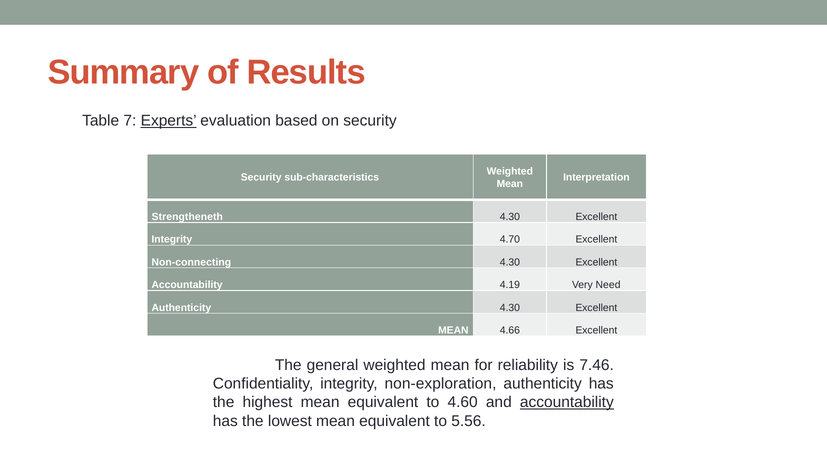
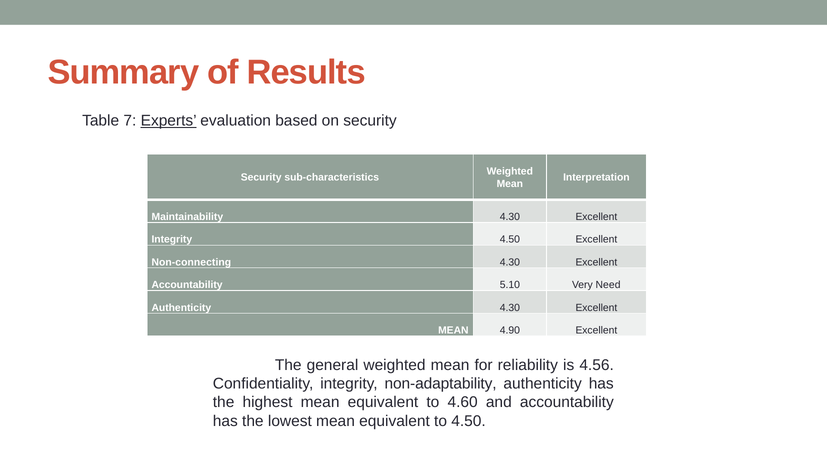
Strengtheneth: Strengtheneth -> Maintainability
Integrity 4.70: 4.70 -> 4.50
4.19: 4.19 -> 5.10
4.66: 4.66 -> 4.90
7.46: 7.46 -> 4.56
non-exploration: non-exploration -> non-adaptability
accountability at (567, 402) underline: present -> none
to 5.56: 5.56 -> 4.50
